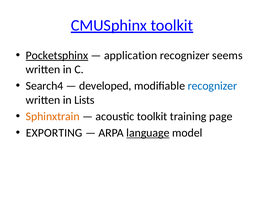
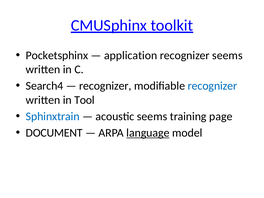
Pocketsphinx underline: present -> none
developed at (105, 86): developed -> recognizer
Lists: Lists -> Tool
Sphinxtrain colour: orange -> blue
acoustic toolkit: toolkit -> seems
EXPORTING: EXPORTING -> DOCUMENT
